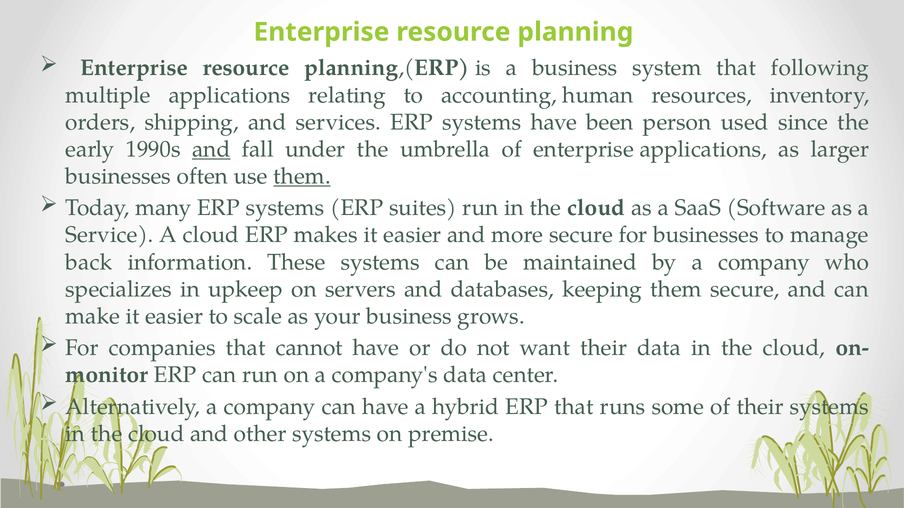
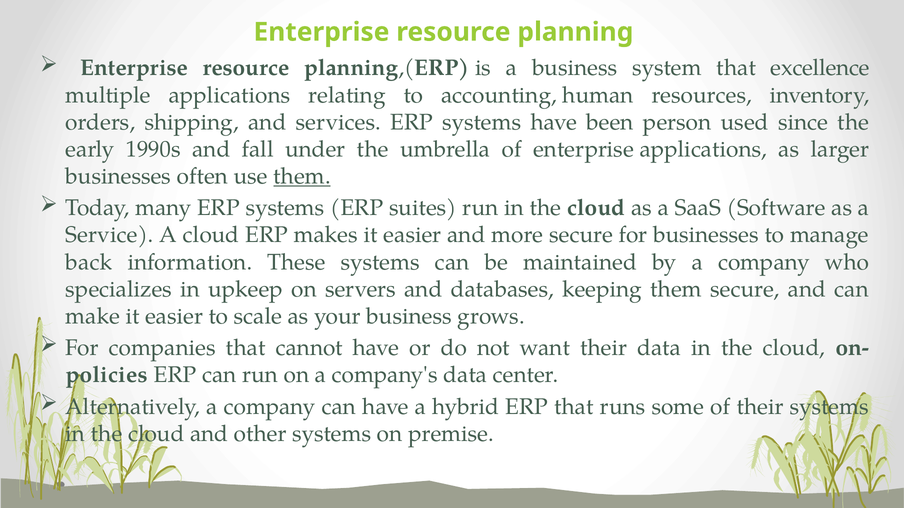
following: following -> excellence
and at (211, 149) underline: present -> none
monitor: monitor -> policies
